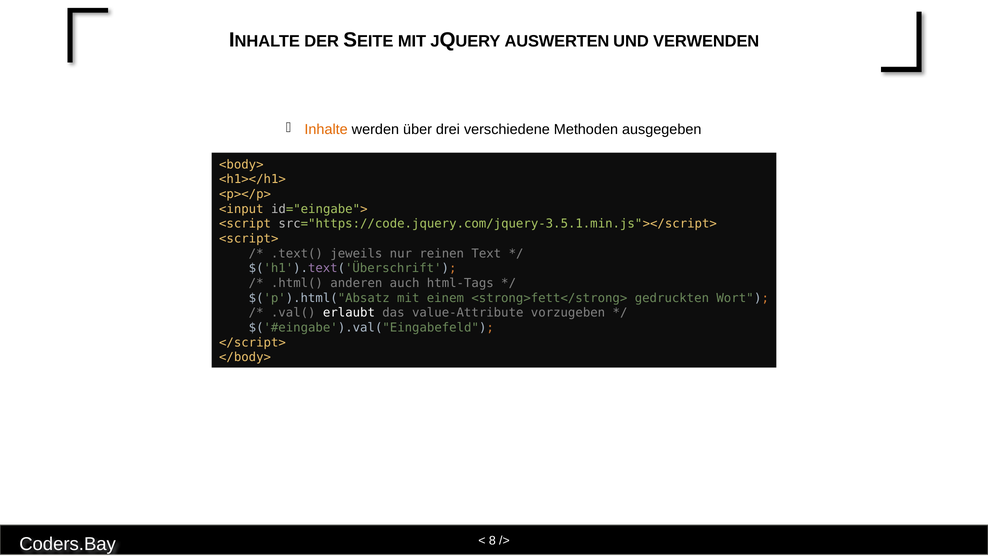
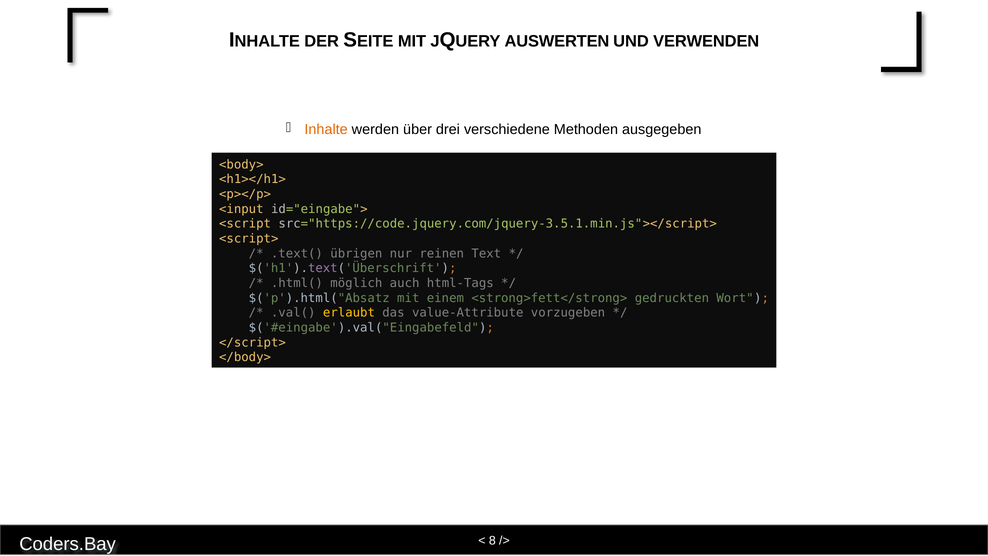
jeweils: jeweils -> übrigen
anderen: anderen -> möglich
erlaubt colour: white -> yellow
